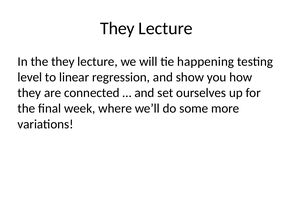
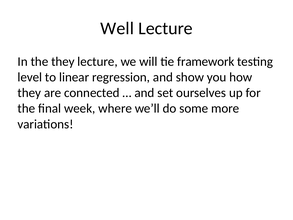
They at (117, 28): They -> Well
happening: happening -> framework
